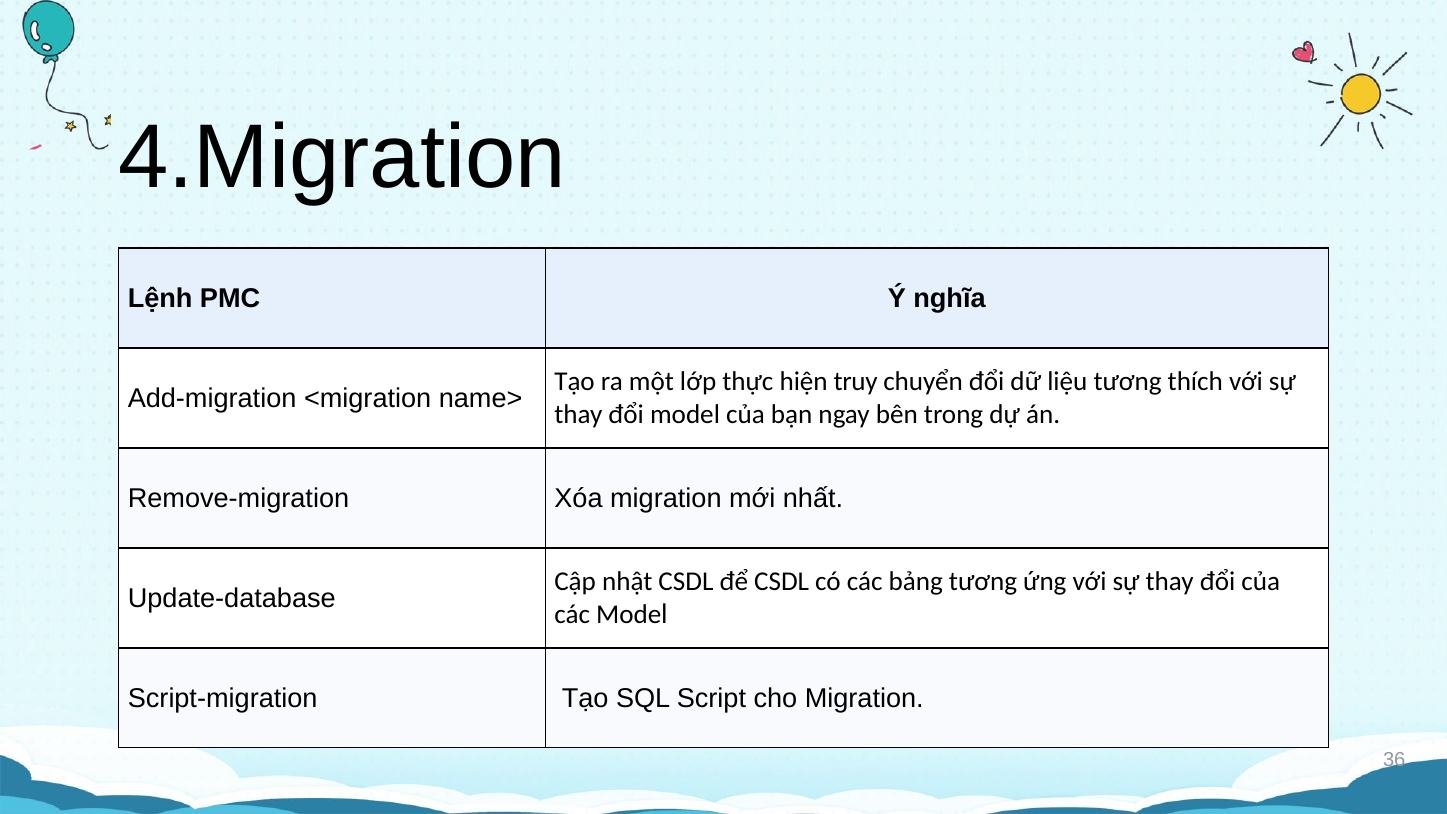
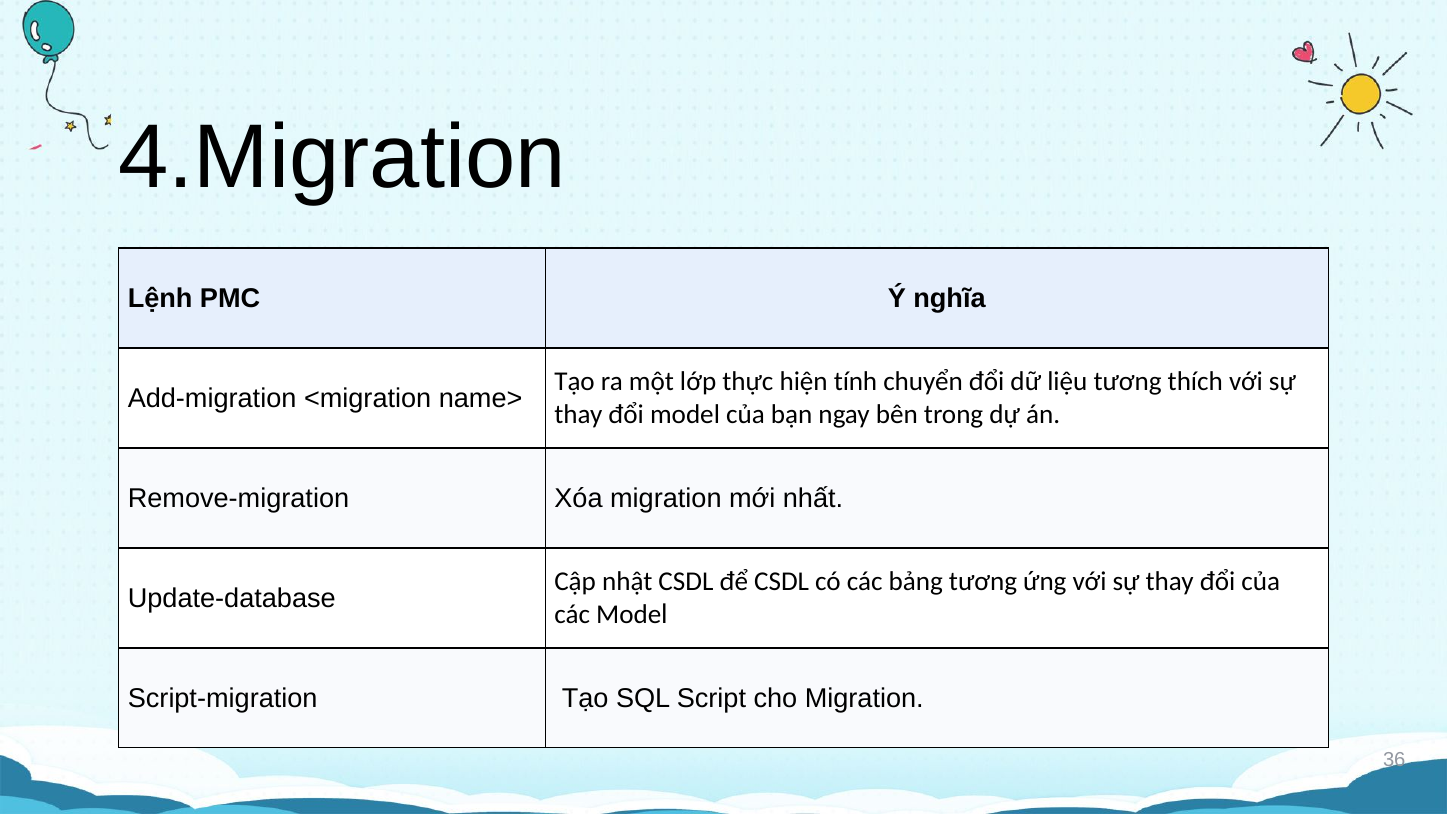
truy: truy -> tính
